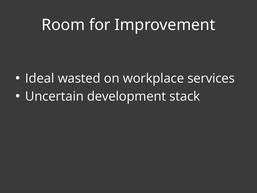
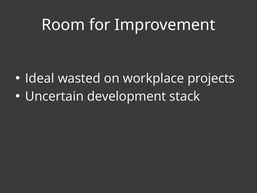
services: services -> projects
